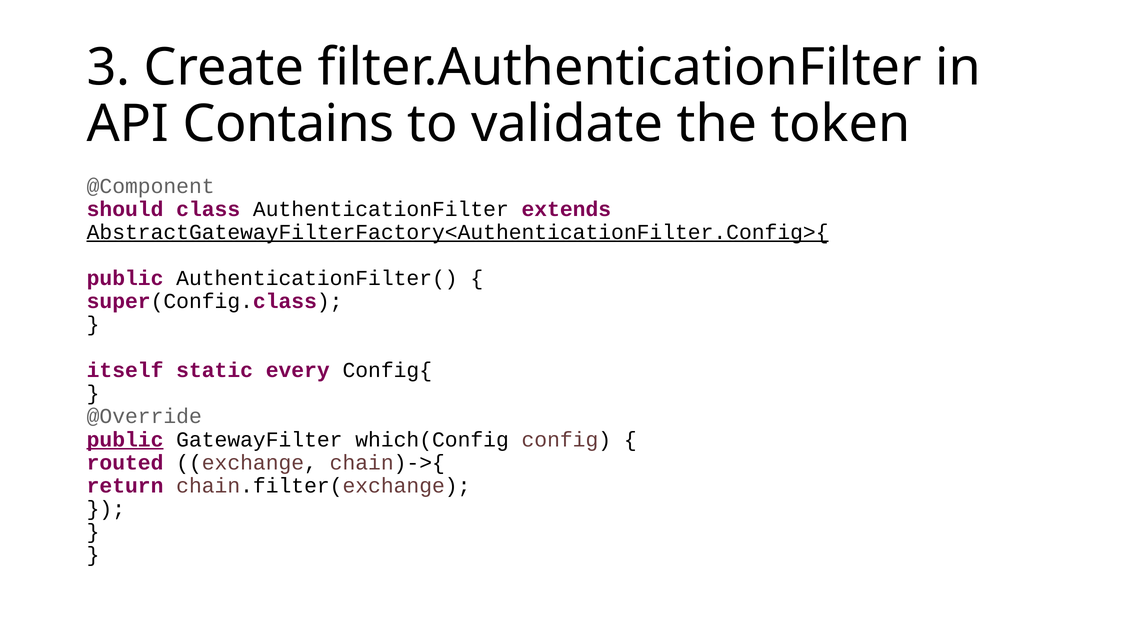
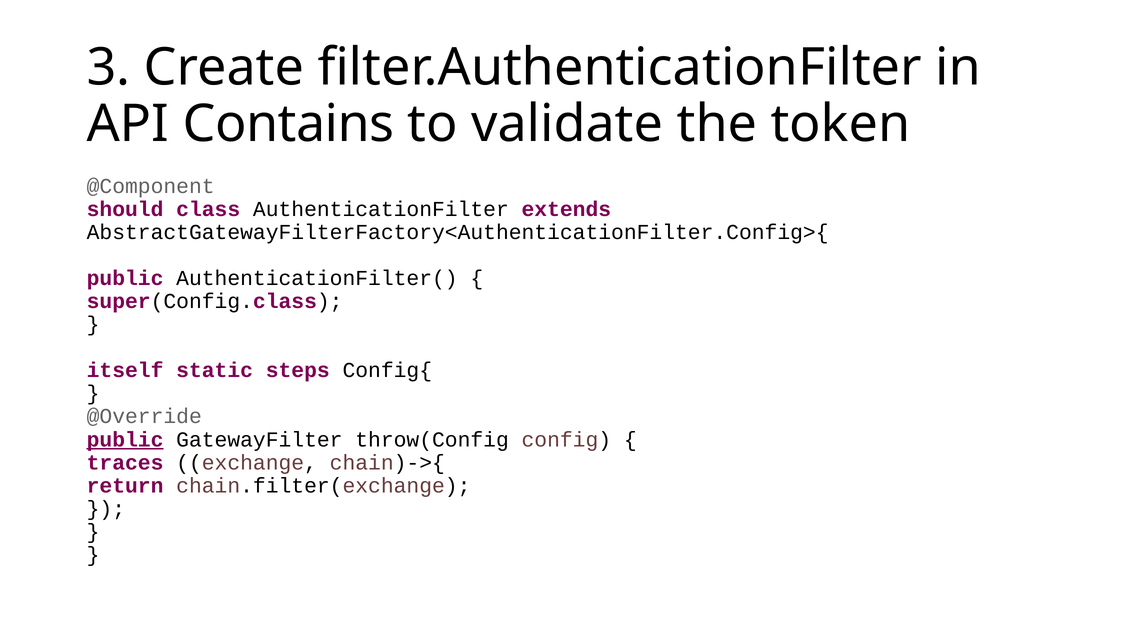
AbstractGatewayFilterFactory<AuthenticationFilter.Config>{ underline: present -> none
every: every -> steps
which(Config: which(Config -> throw(Config
routed: routed -> traces
